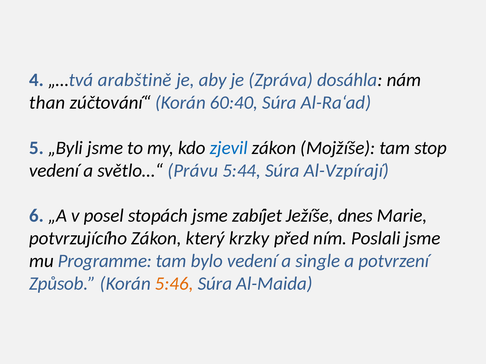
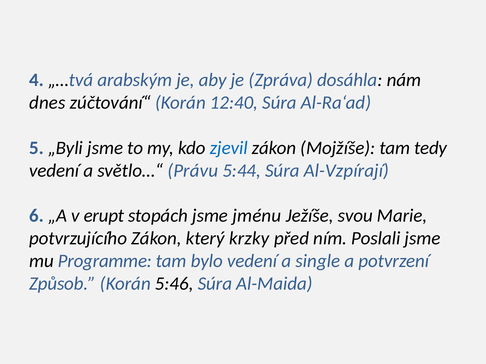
arabštině: arabštině -> arabským
than: than -> dnes
60:40: 60:40 -> 12:40
stop: stop -> tedy
posel: posel -> erupt
zabíjet: zabíjet -> jménu
dnes: dnes -> svou
5:46 colour: orange -> black
